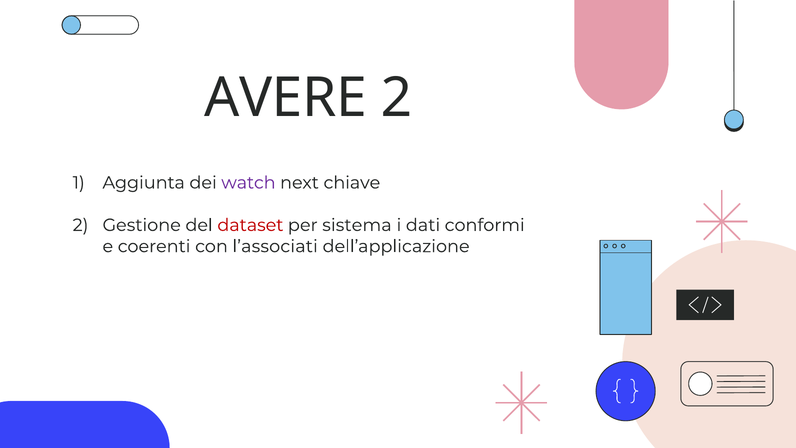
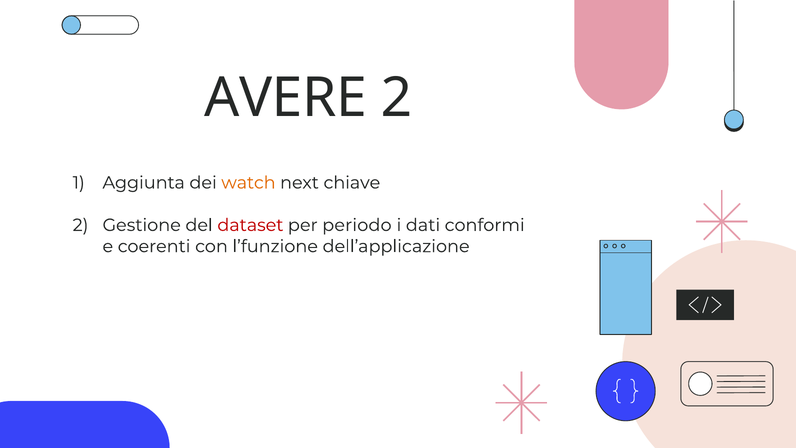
watch colour: purple -> orange
sistema: sistema -> periodo
l’associati: l’associati -> l’funzione
